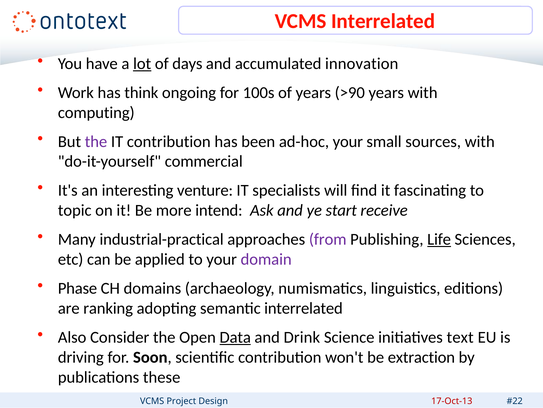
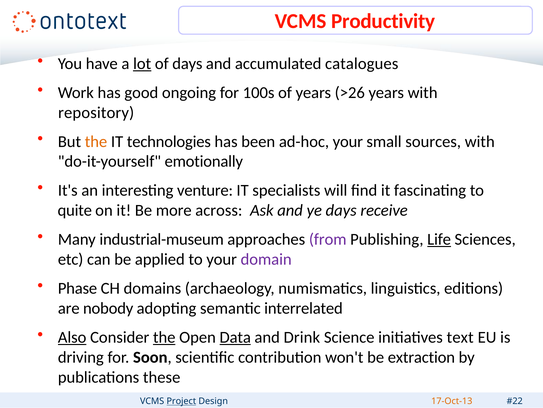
VCMS Interrelated: Interrelated -> Productivity
innovation: innovation -> catalogues
think: think -> good
>90: >90 -> >26
computing: computing -> repository
the at (96, 141) colour: purple -> orange
IT contribution: contribution -> technologies
commercial: commercial -> emotionally
topic: topic -> quite
intend: intend -> across
ye start: start -> days
industrial-practical: industrial-practical -> industrial-museum
ranking: ranking -> nobody
Also underline: none -> present
the at (164, 337) underline: none -> present
Project underline: none -> present
17-Oct-13 colour: red -> orange
